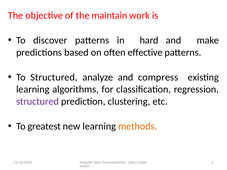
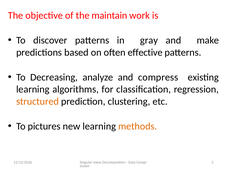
hard: hard -> gray
To Structured: Structured -> Decreasing
structured at (38, 102) colour: purple -> orange
greatest: greatest -> pictures
